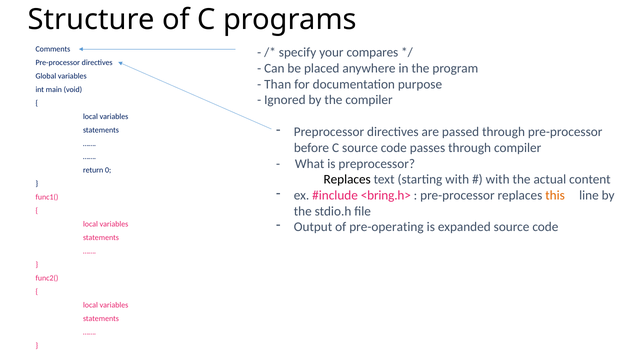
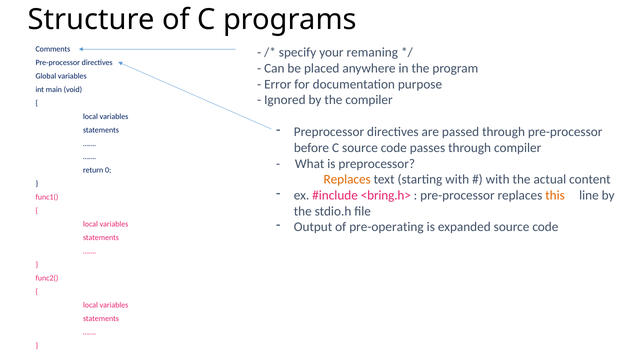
compares: compares -> remaning
Than: Than -> Error
Replaces at (347, 179) colour: black -> orange
